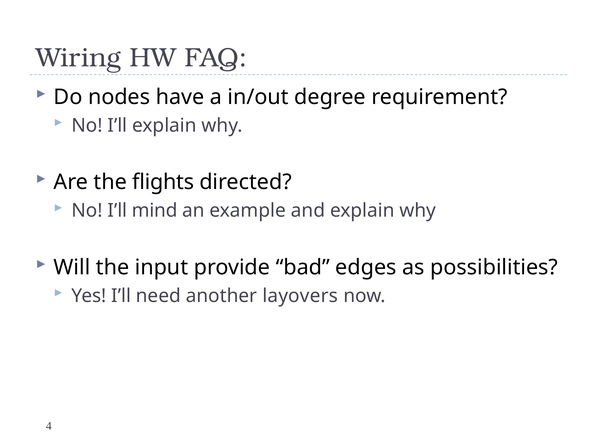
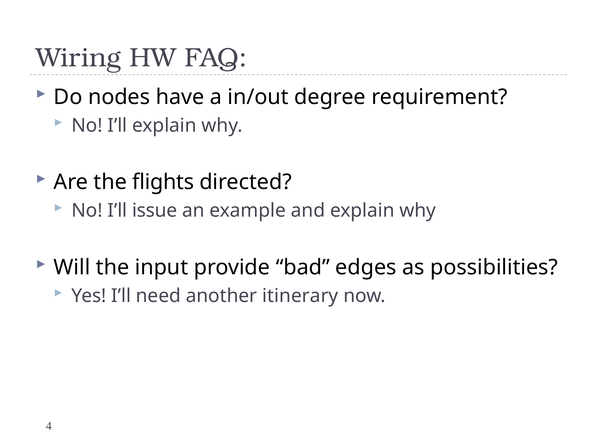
mind: mind -> issue
layovers: layovers -> itinerary
